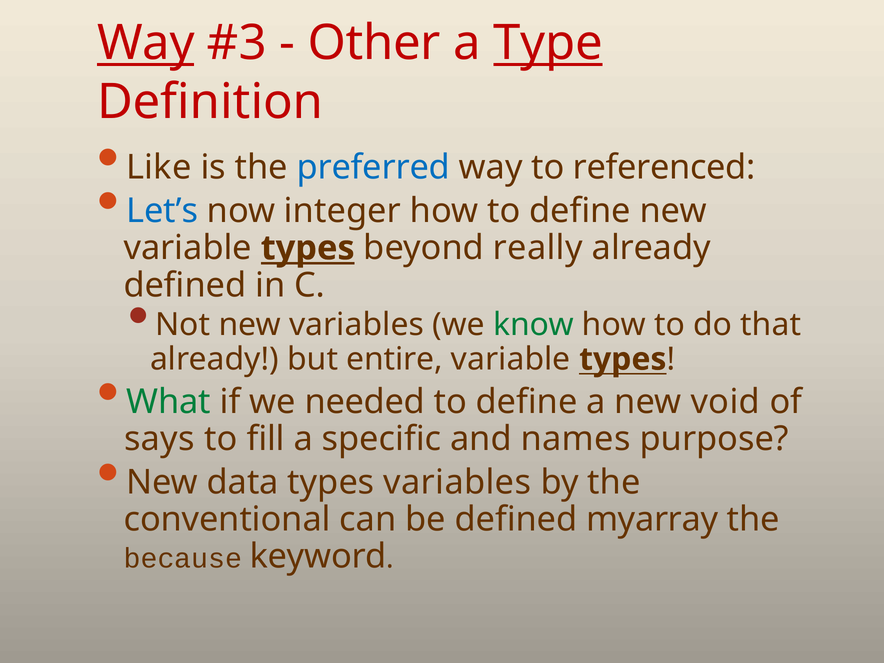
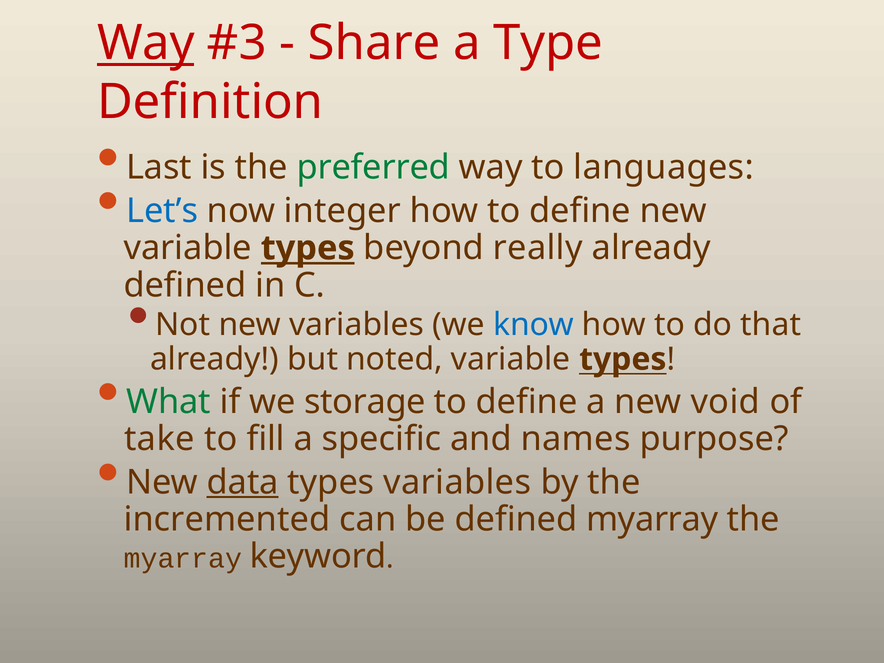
Other: Other -> Share
Type underline: present -> none
Like: Like -> Last
preferred colour: blue -> green
referenced: referenced -> languages
know colour: green -> blue
entire: entire -> noted
needed: needed -> storage
says: says -> take
data underline: none -> present
conventional: conventional -> incremented
because at (183, 559): because -> myarray
